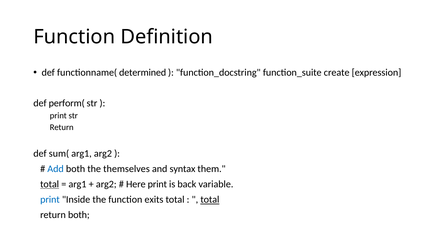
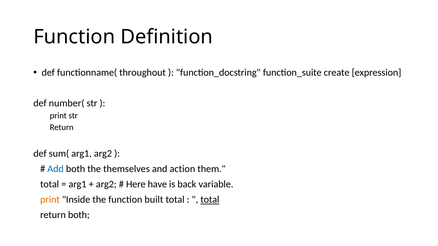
determined: determined -> throughout
perform(: perform( -> number(
syntax: syntax -> action
total at (50, 184) underline: present -> none
Here print: print -> have
print at (50, 200) colour: blue -> orange
exits: exits -> built
